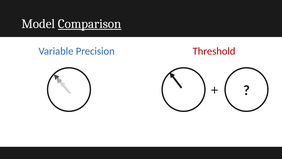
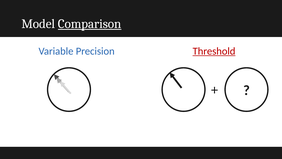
Threshold underline: none -> present
